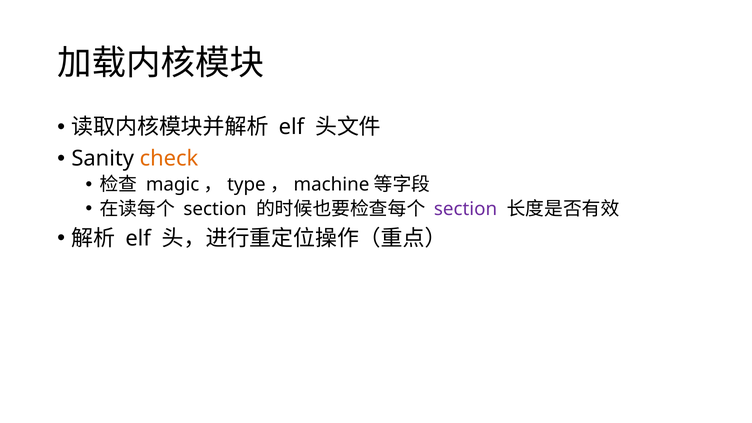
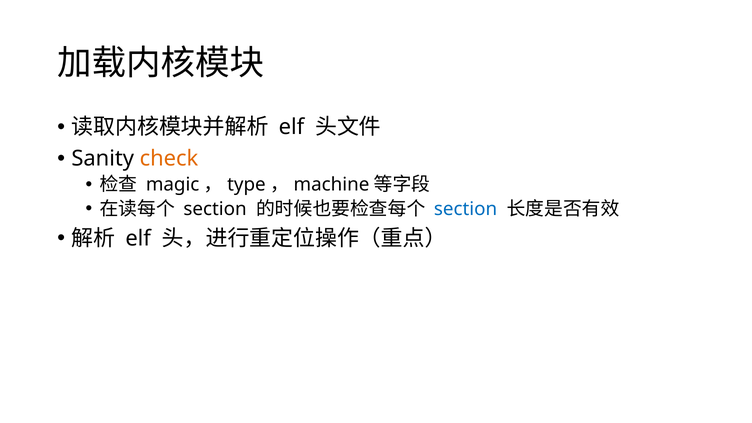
section at (466, 209) colour: purple -> blue
